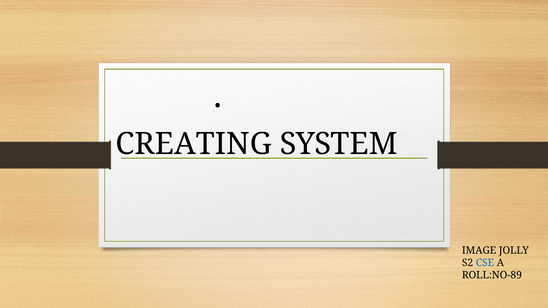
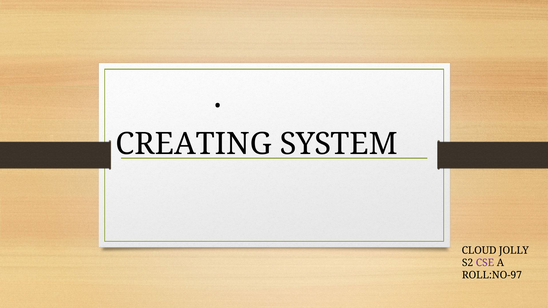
IMAGE: IMAGE -> CLOUD
CSE colour: blue -> purple
ROLL:NO-89: ROLL:NO-89 -> ROLL:NO-97
